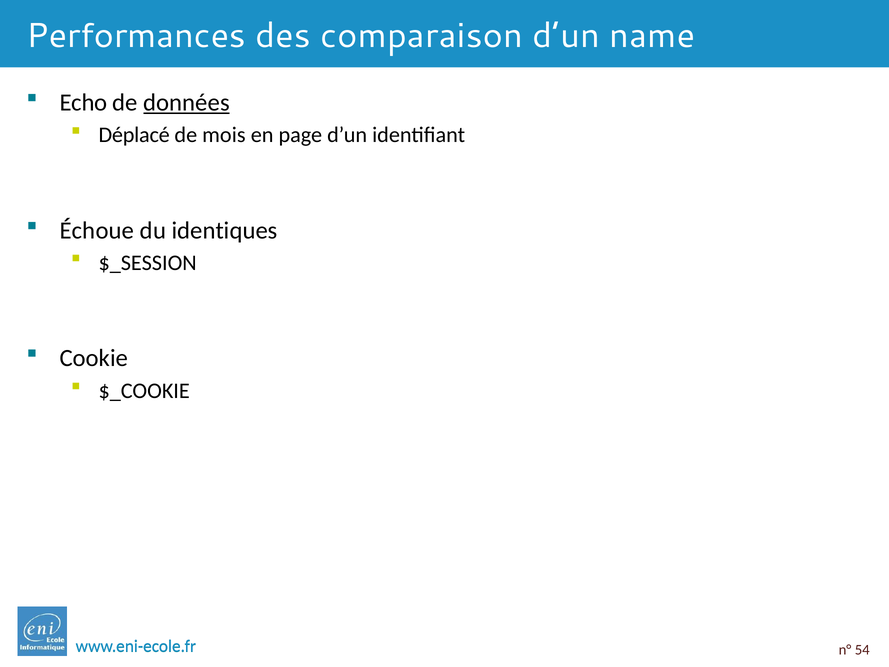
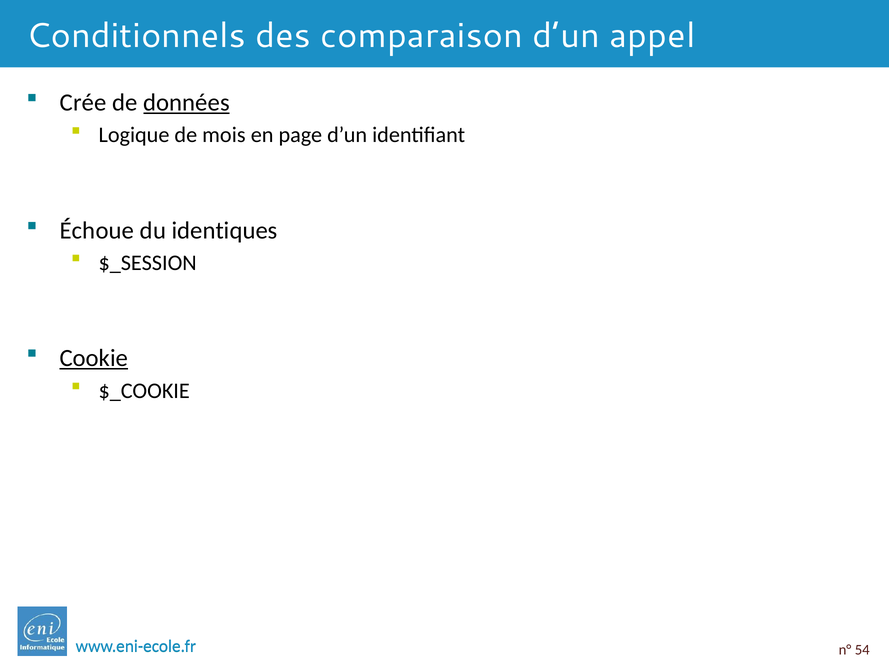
Performances: Performances -> Conditionnels
name: name -> appel
Echo: Echo -> Crée
Déplacé: Déplacé -> Logique
Cookie underline: none -> present
